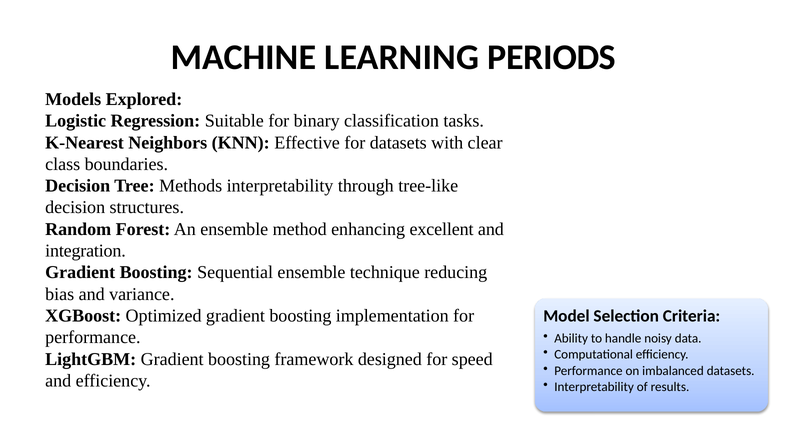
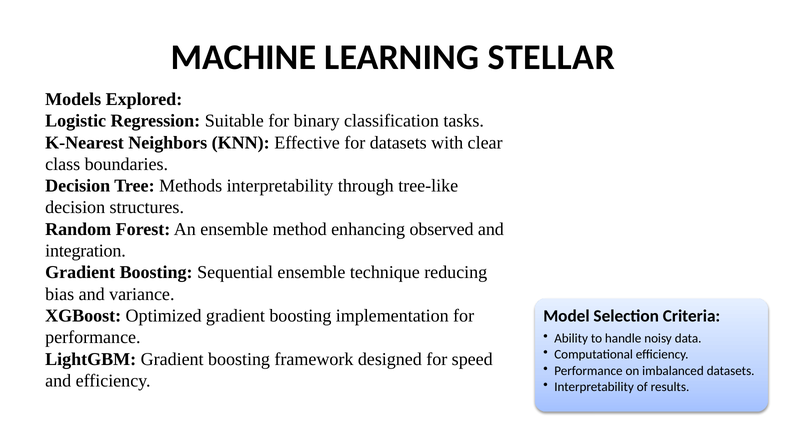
PERIODS: PERIODS -> STELLAR
excellent: excellent -> observed
